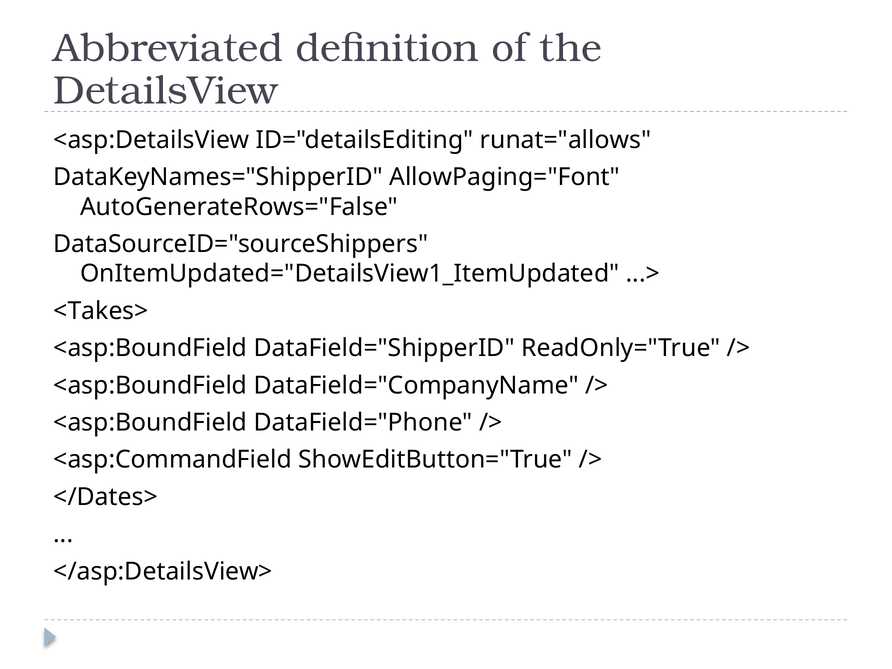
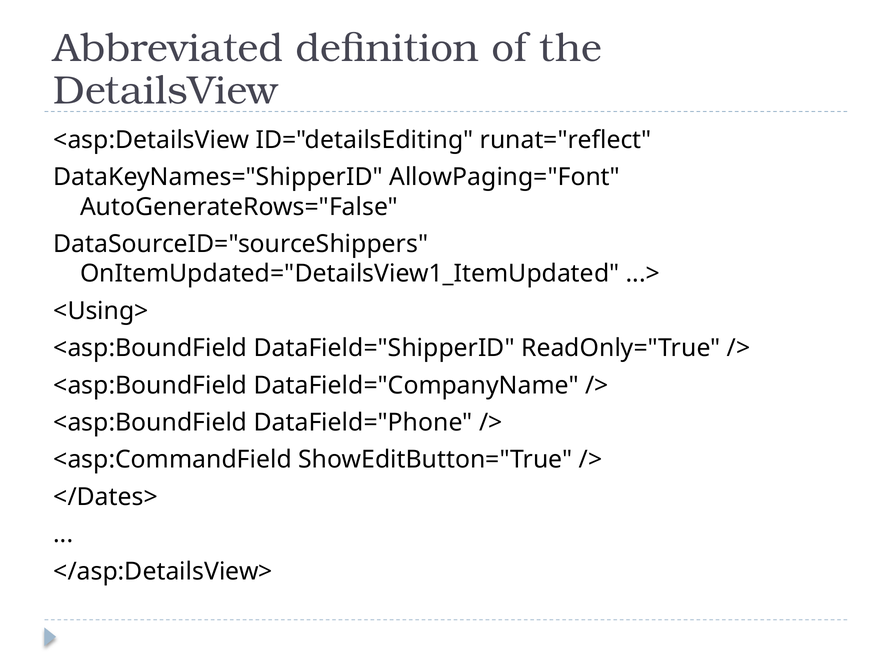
runat="allows: runat="allows -> runat="reflect
<Takes>: <Takes> -> <Using>
